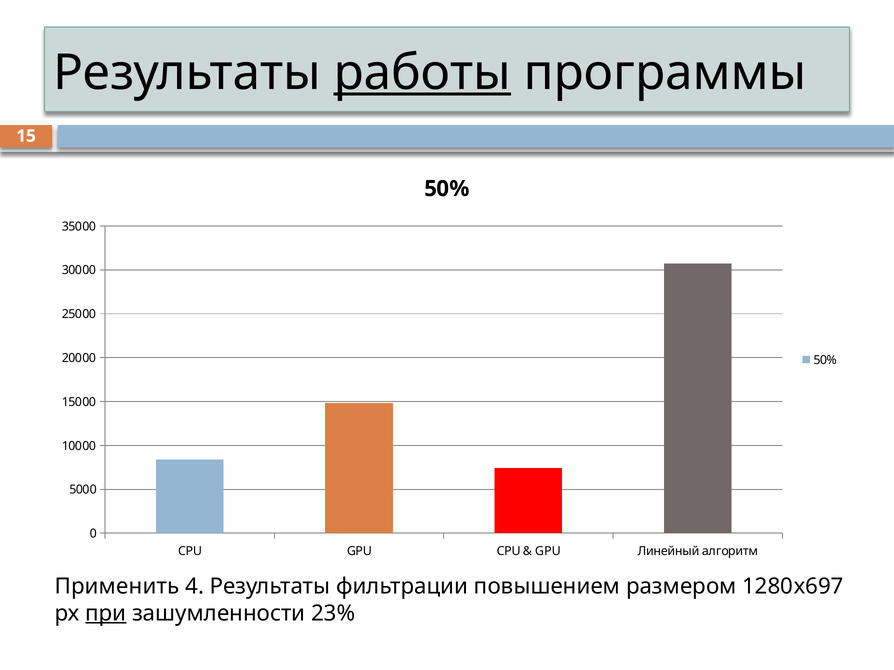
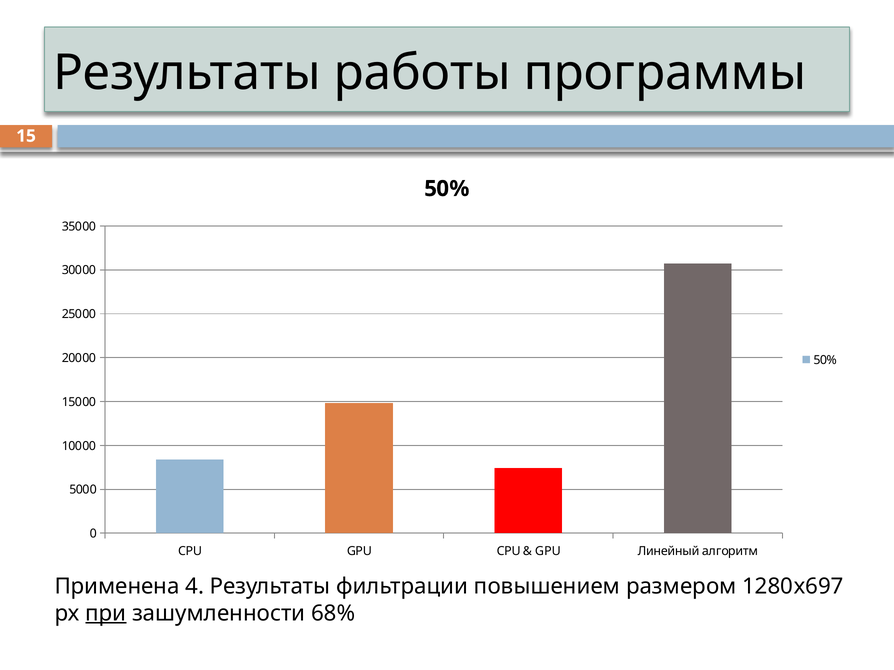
работы underline: present -> none
Применить: Применить -> Применена
23%: 23% -> 68%
